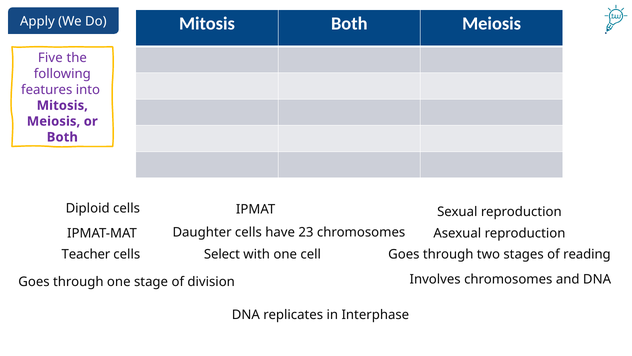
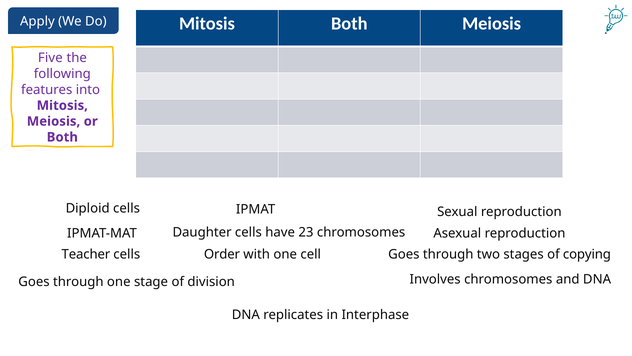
Select: Select -> Order
reading: reading -> copying
